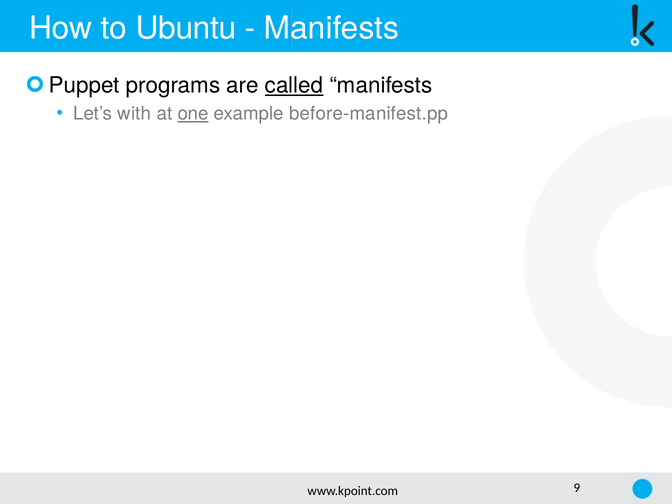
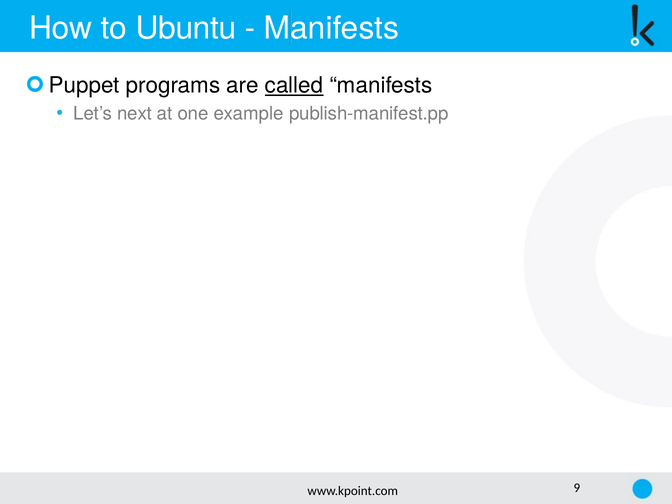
with: with -> next
one underline: present -> none
before-manifest.pp: before-manifest.pp -> publish-manifest.pp
